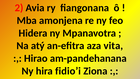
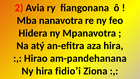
amonjena: amonjena -> nanavotra
aza vita: vita -> hira
